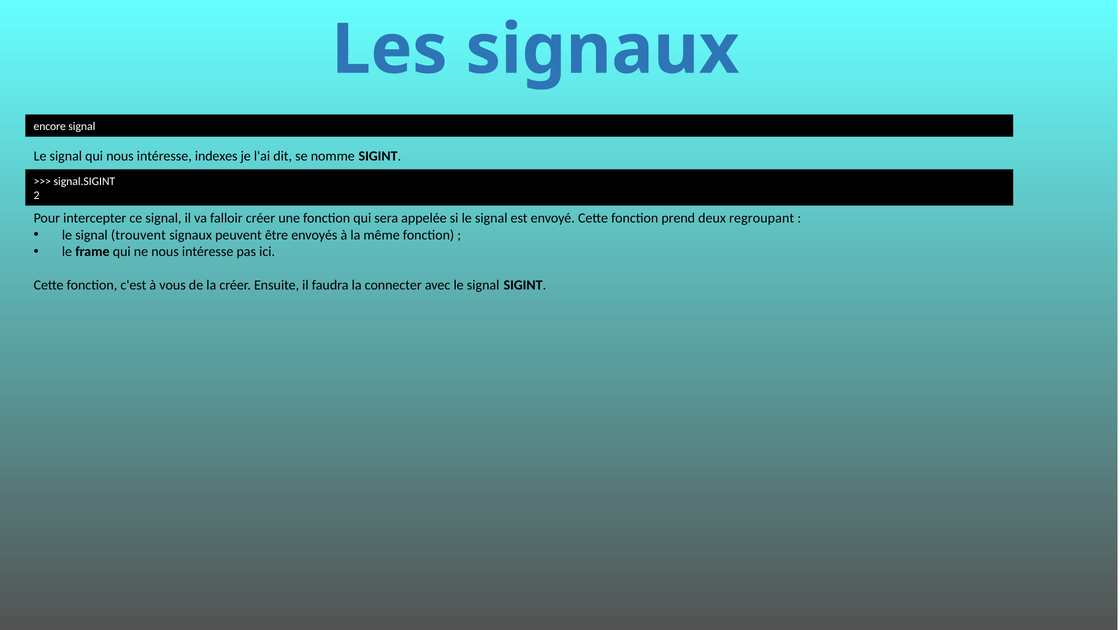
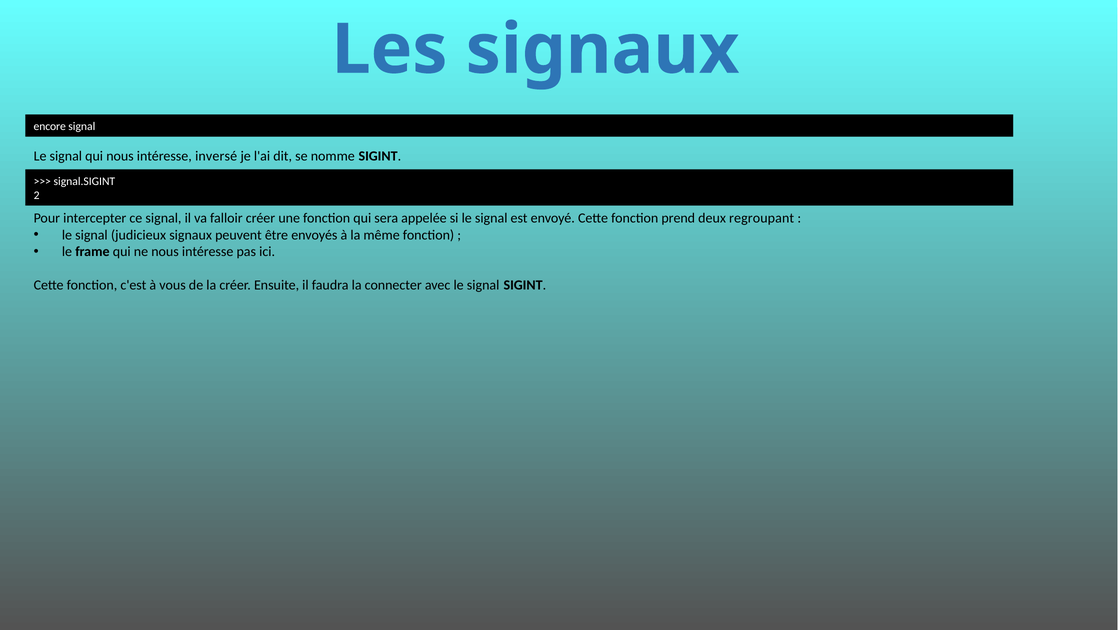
indexes: indexes -> inversé
trouvent: trouvent -> judicieux
